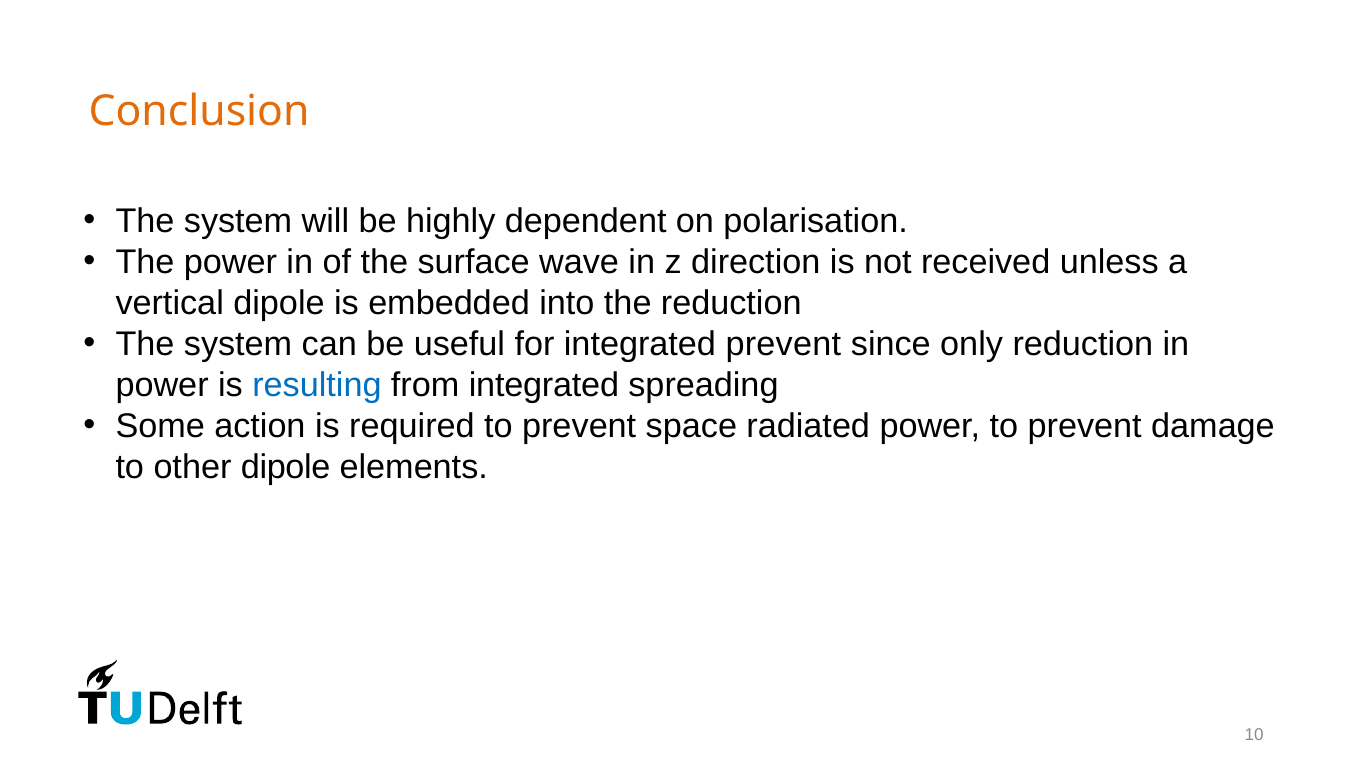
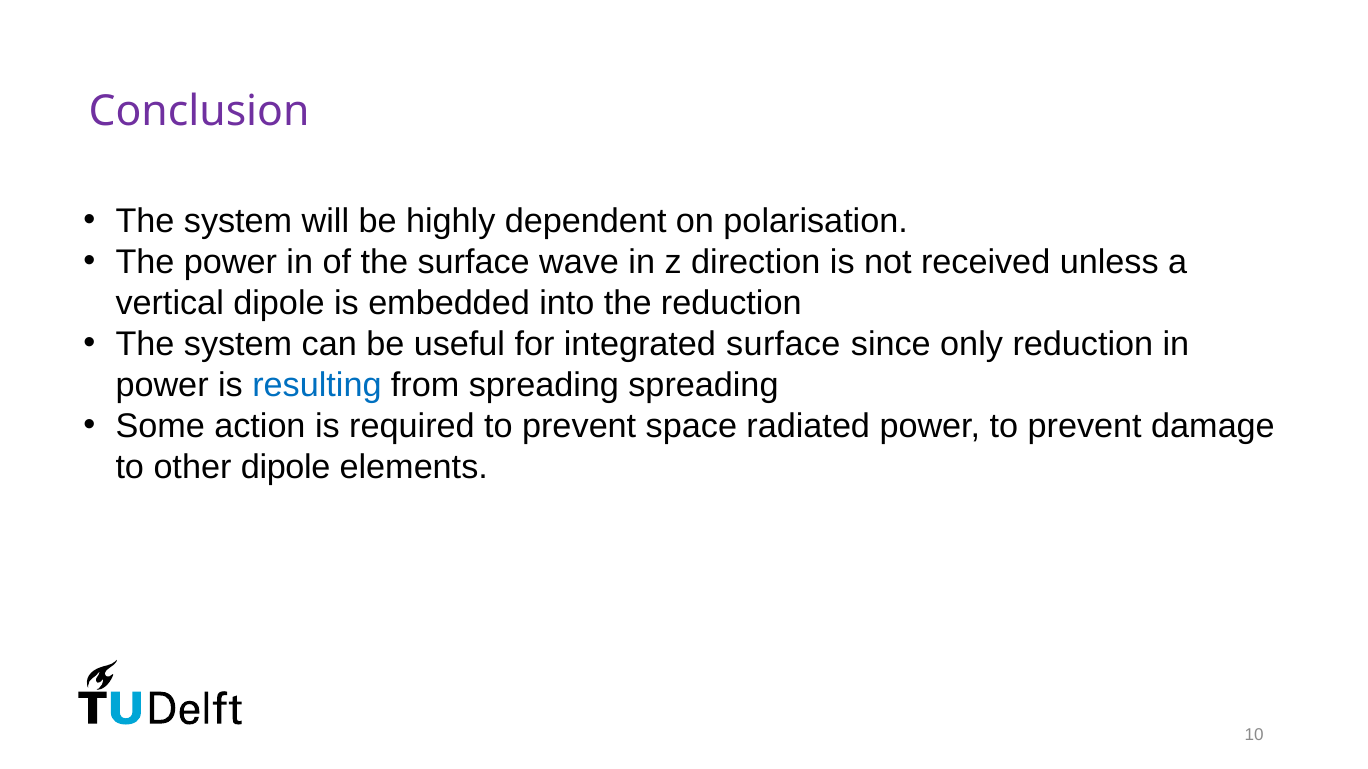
Conclusion colour: orange -> purple
integrated prevent: prevent -> surface
from integrated: integrated -> spreading
